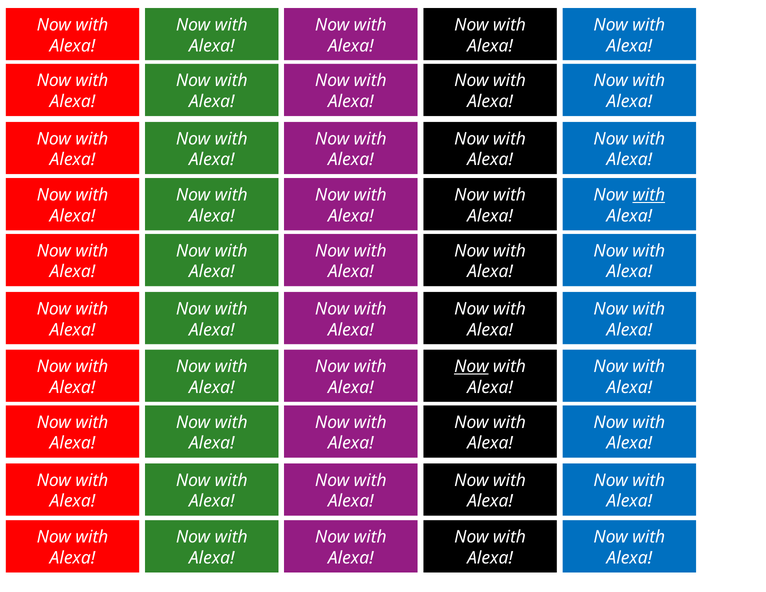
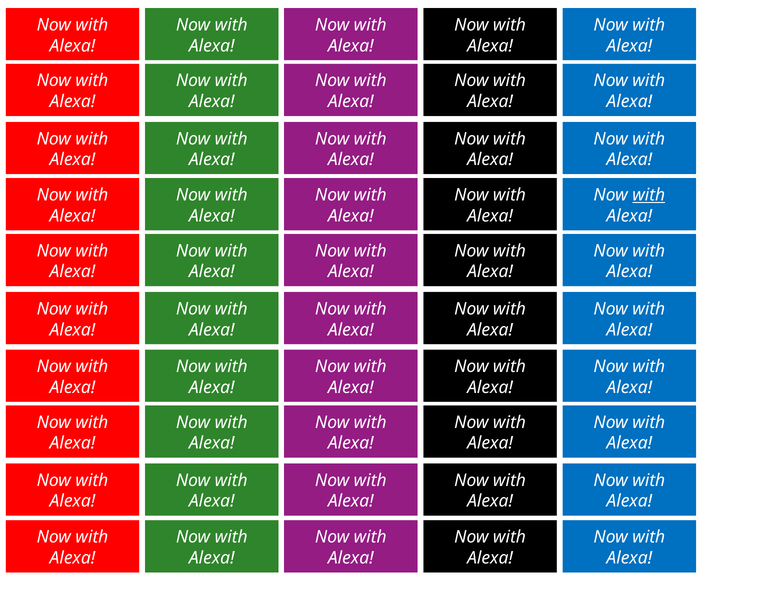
Now at (471, 366) underline: present -> none
